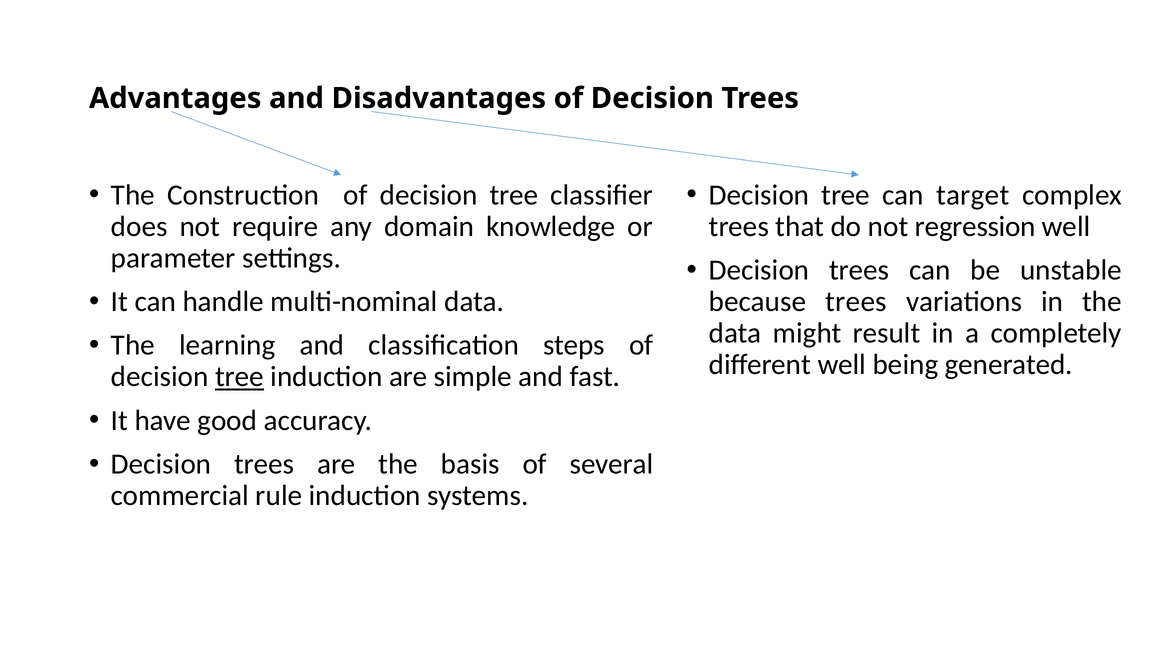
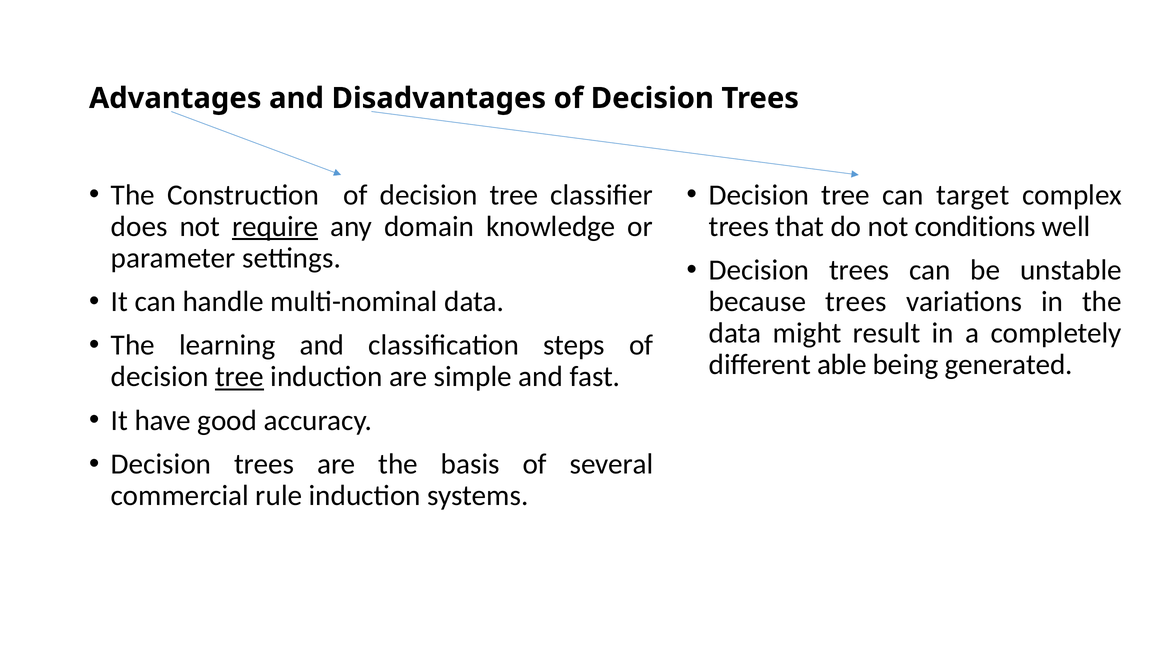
require underline: none -> present
regression: regression -> conditions
different well: well -> able
